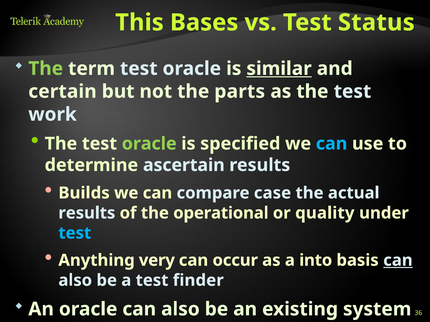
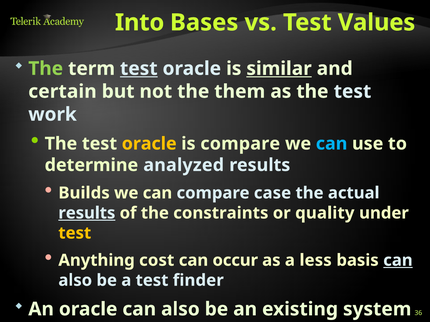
This: This -> Into
Status: Status -> Values
test at (139, 69) underline: none -> present
parts: parts -> them
oracle at (149, 144) colour: light green -> yellow
is specified: specified -> compare
ascertain: ascertain -> analyzed
results at (87, 213) underline: none -> present
operational: operational -> constraints
test at (75, 233) colour: light blue -> yellow
very: very -> cost
into: into -> less
